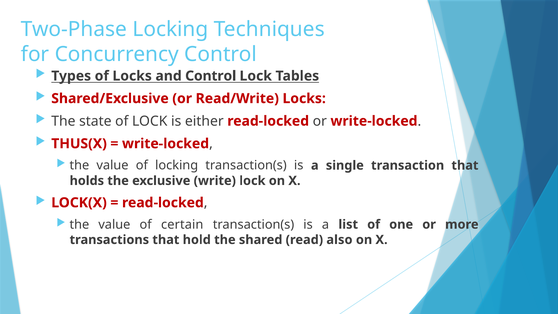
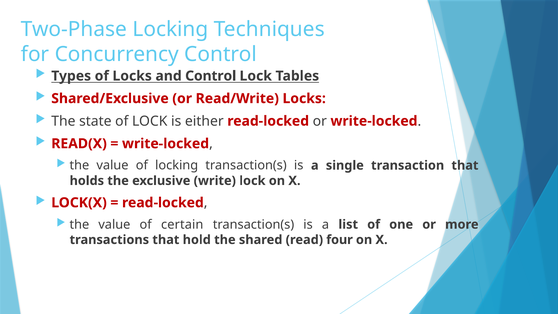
THUS(X: THUS(X -> READ(X
also: also -> four
